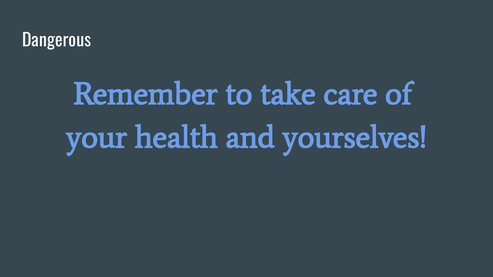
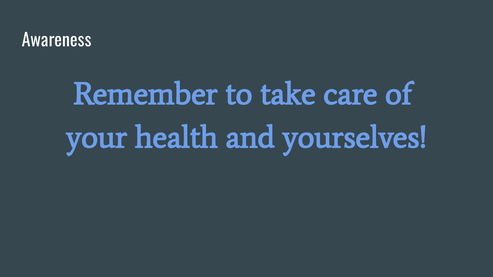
Dangerous: Dangerous -> Awareness
